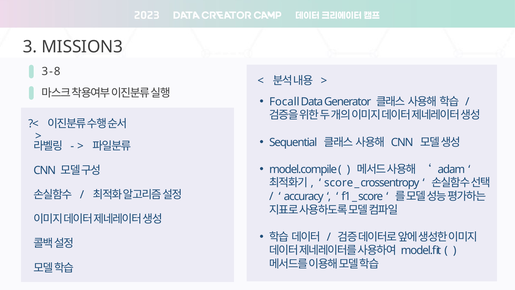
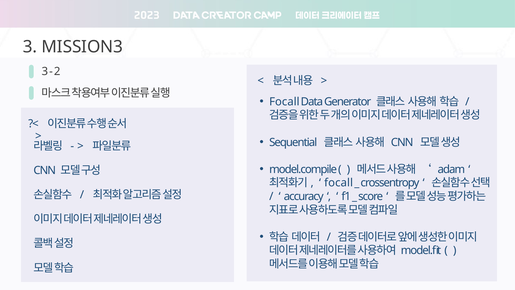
8: 8 -> 2
score at (339, 183): score -> focall
